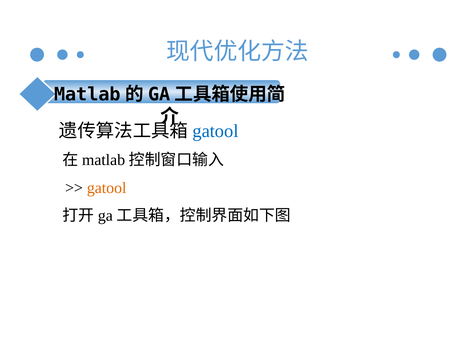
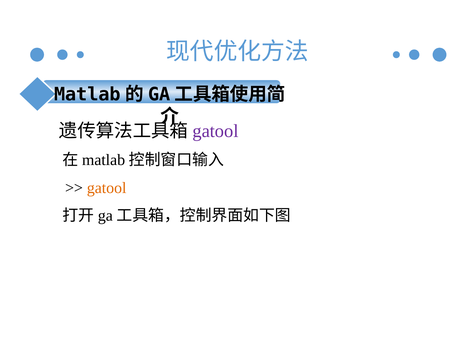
gatool at (216, 131) colour: blue -> purple
